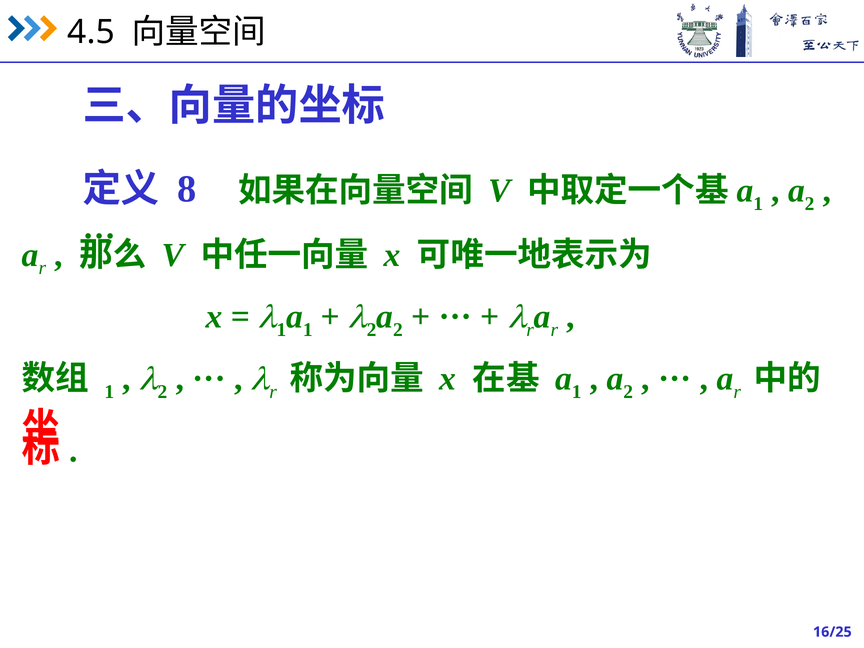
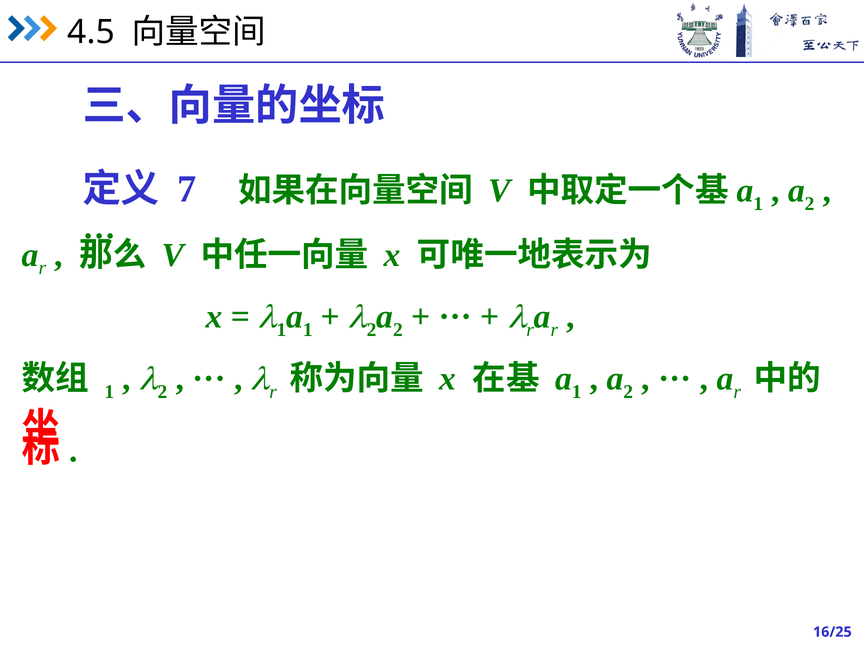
8: 8 -> 7
